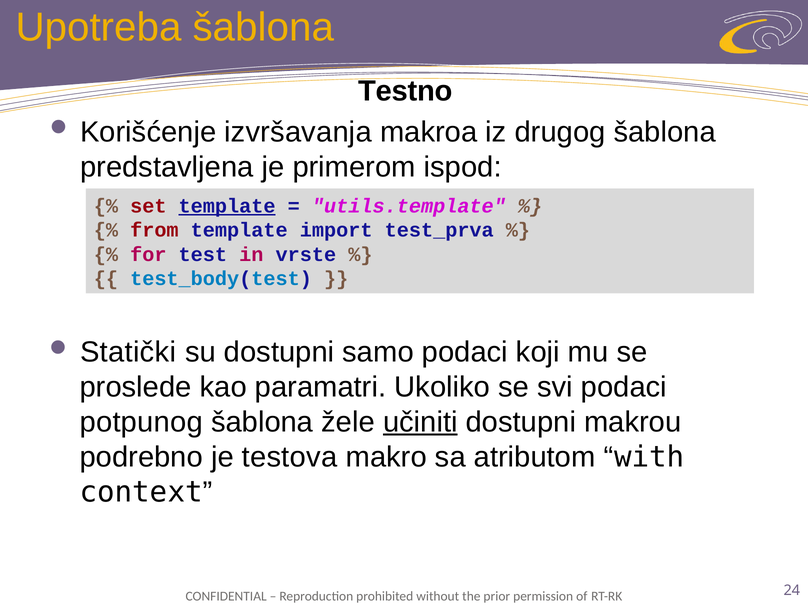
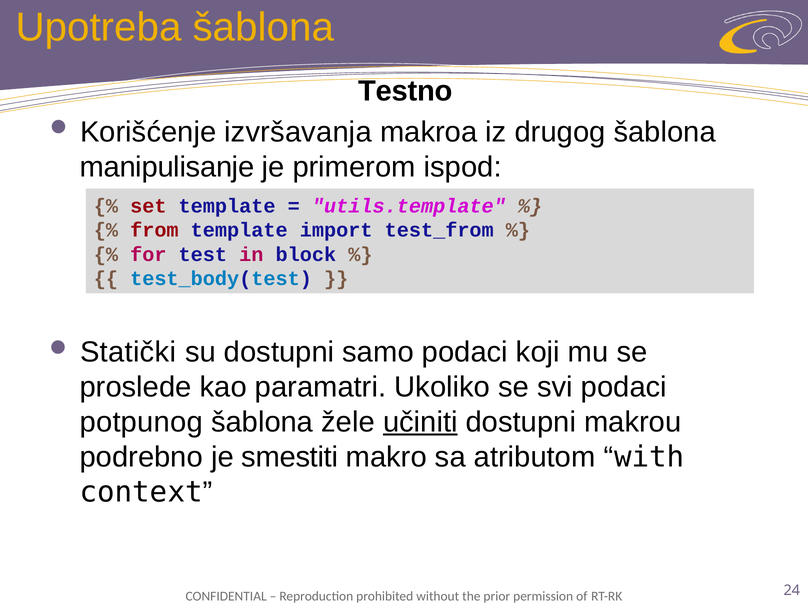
predstavljena: predstavljena -> manipulisanje
template at (227, 206) underline: present -> none
test_prva: test_prva -> test_from
vrste: vrste -> block
testova: testova -> smestiti
